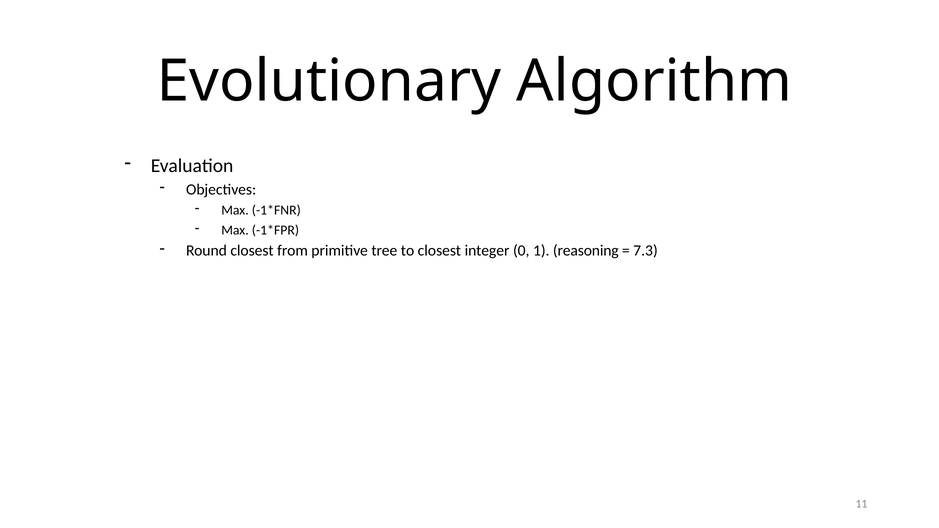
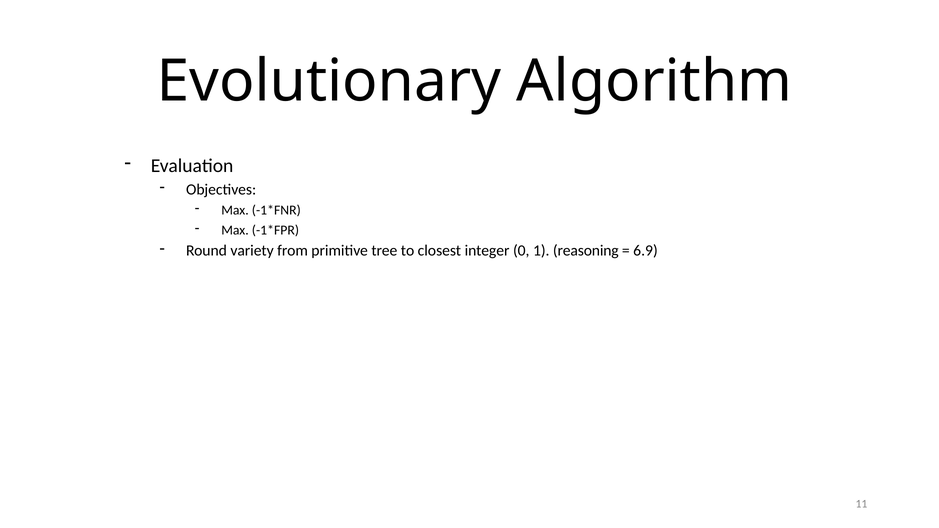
Round closest: closest -> variety
7.3: 7.3 -> 6.9
